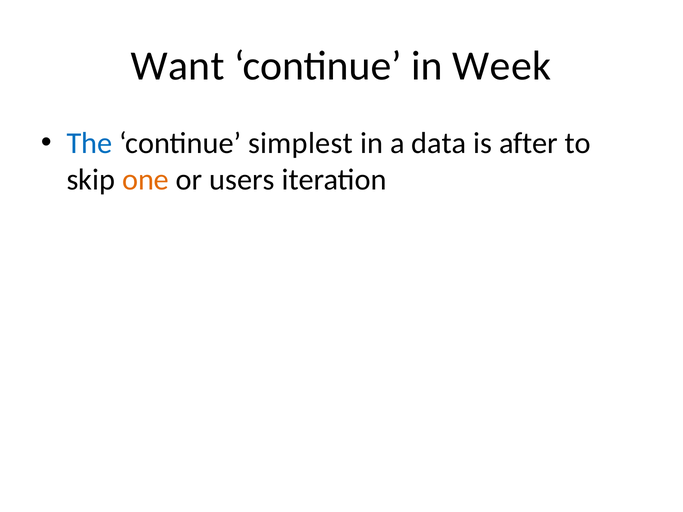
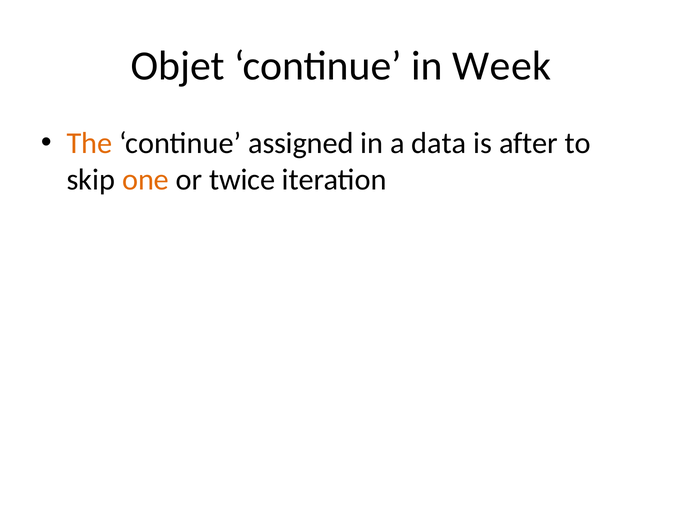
Want: Want -> Objet
The colour: blue -> orange
simplest: simplest -> assigned
users: users -> twice
